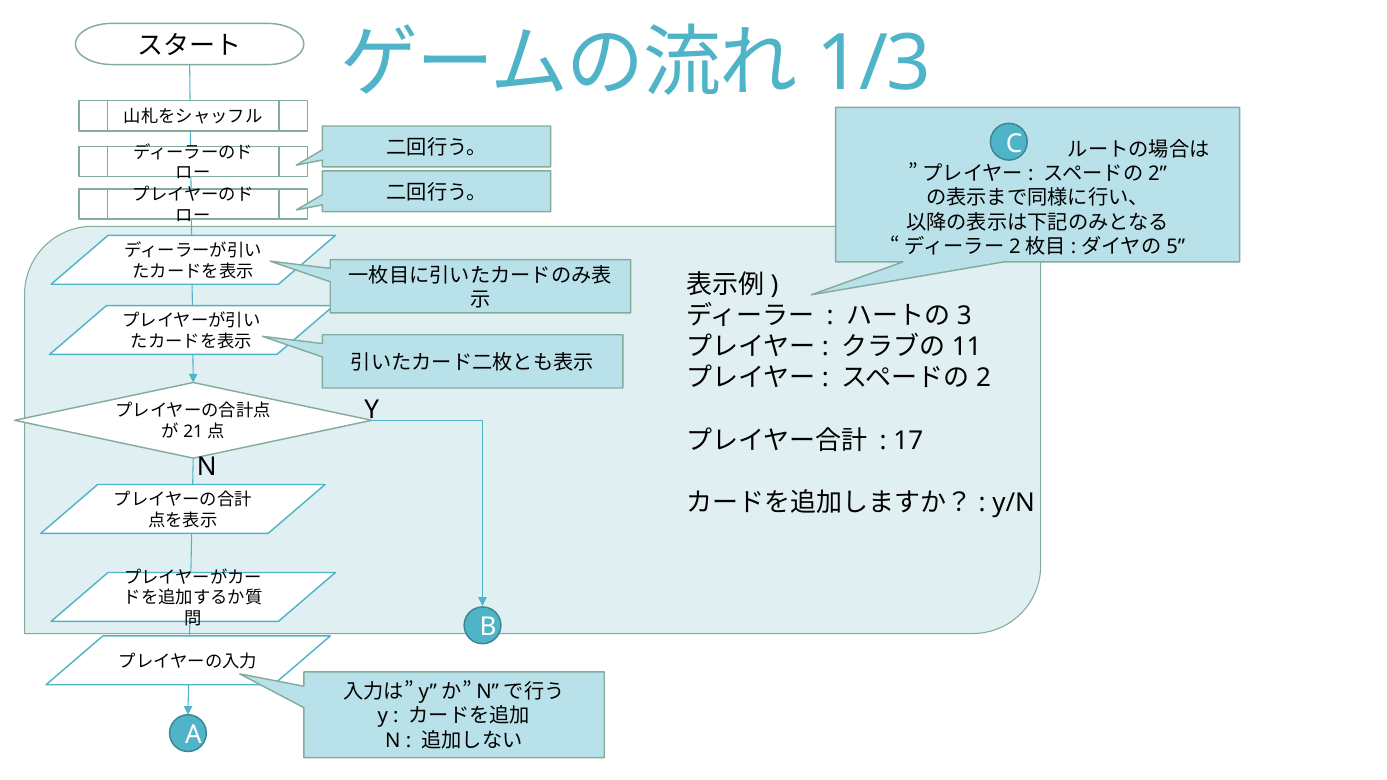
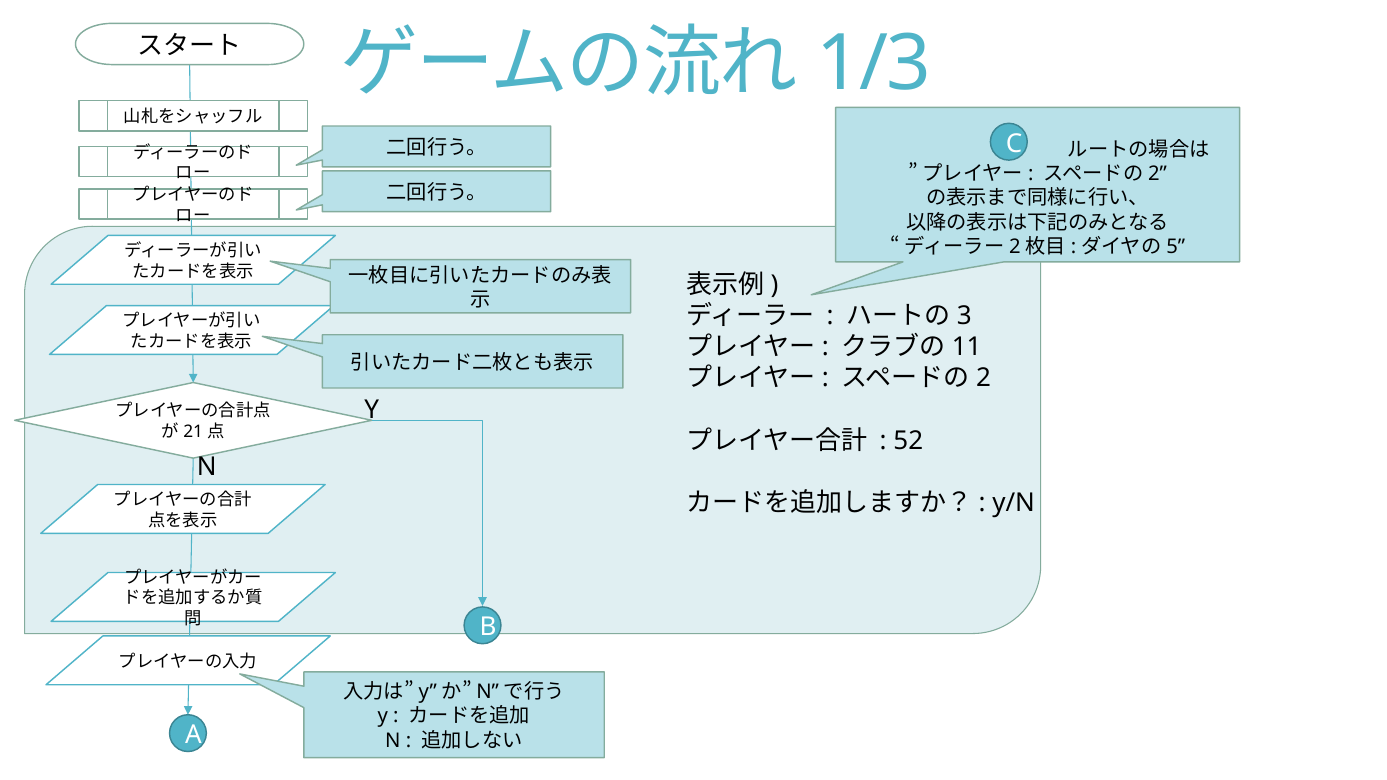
17: 17 -> 52
